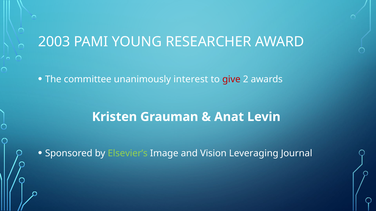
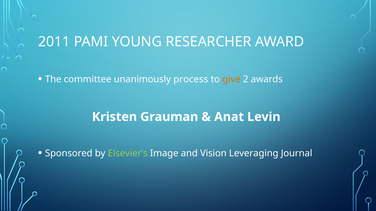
2003: 2003 -> 2011
interest: interest -> process
give colour: red -> orange
